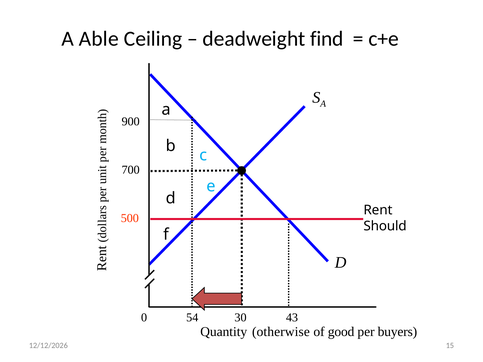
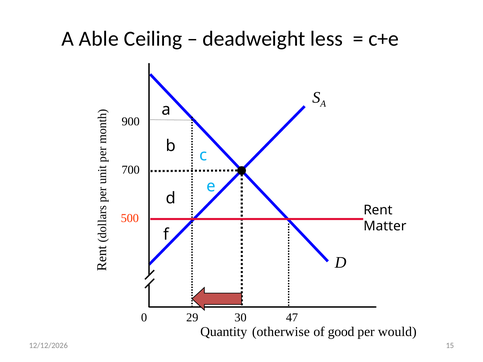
find: find -> less
Should: Should -> Matter
54: 54 -> 29
43: 43 -> 47
buyers: buyers -> would
